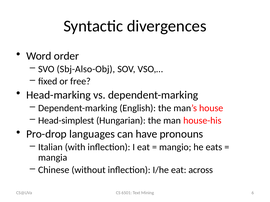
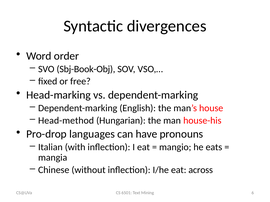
Sbj-Also-Obj: Sbj-Also-Obj -> Sbj-Book-Obj
Head-simplest: Head-simplest -> Head-method
